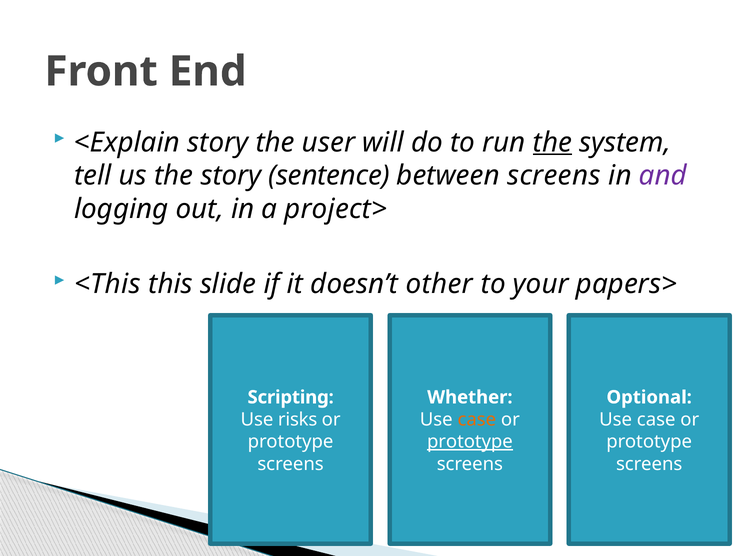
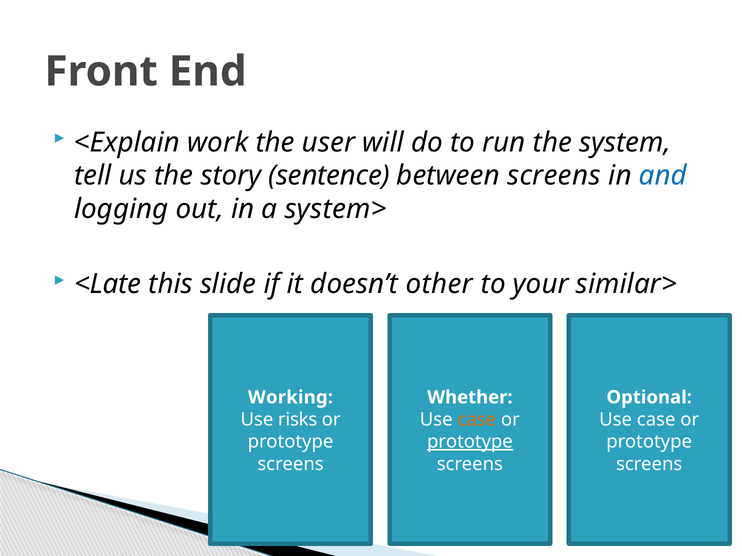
<Explain story: story -> work
the at (552, 143) underline: present -> none
and colour: purple -> blue
project>: project> -> system>
<This: <This -> <Late
papers>: papers> -> similar>
Scripting: Scripting -> Working
